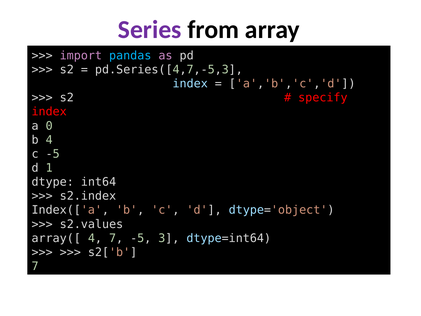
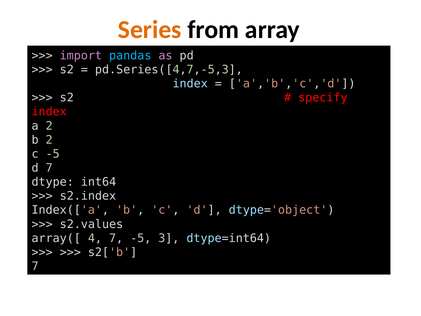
Series colour: purple -> orange
a 0: 0 -> 2
b 4: 4 -> 2
d 1: 1 -> 7
